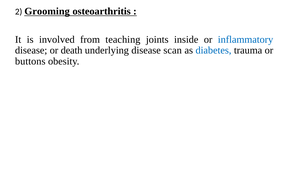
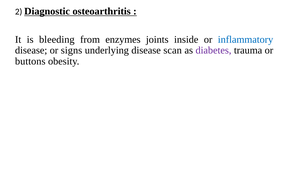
Grooming: Grooming -> Diagnostic
involved: involved -> bleeding
teaching: teaching -> enzymes
death: death -> signs
diabetes colour: blue -> purple
